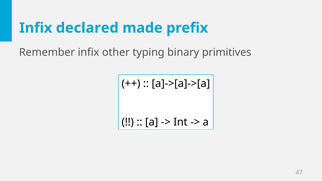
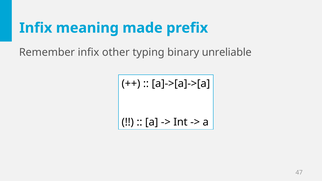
declared: declared -> meaning
primitives: primitives -> unreliable
